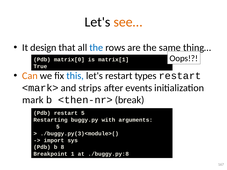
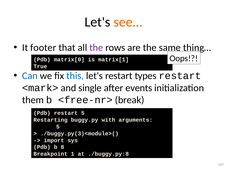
design: design -> footer
the at (96, 48) colour: blue -> purple
Can colour: orange -> blue
strips: strips -> single
mark: mark -> them
<then-nr>: <then-nr> -> <free-nr>
